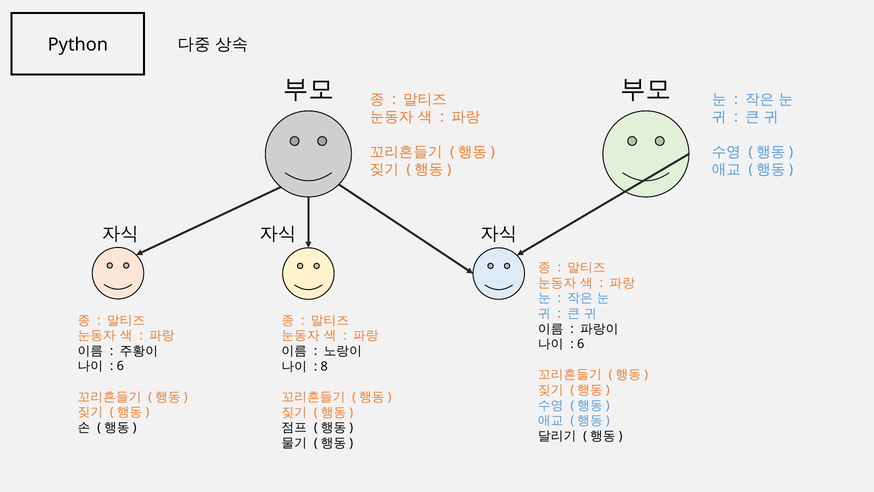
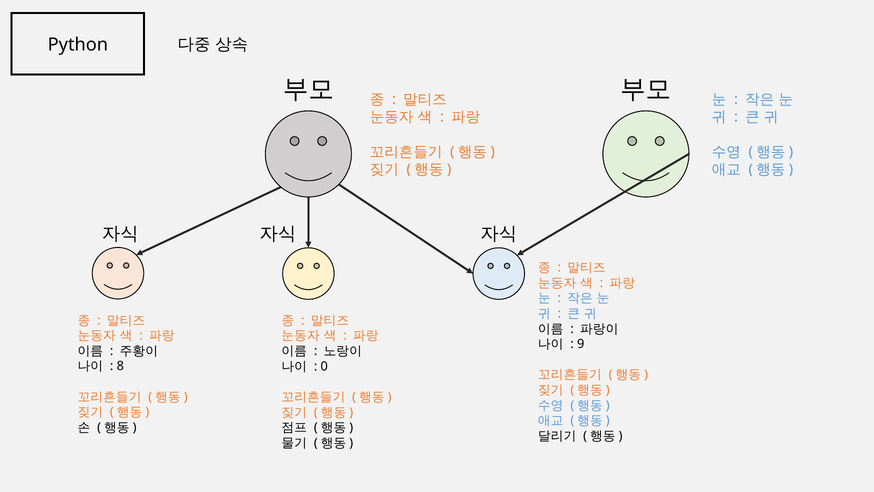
6 at (581, 344): 6 -> 9
6 at (120, 366): 6 -> 8
8: 8 -> 0
